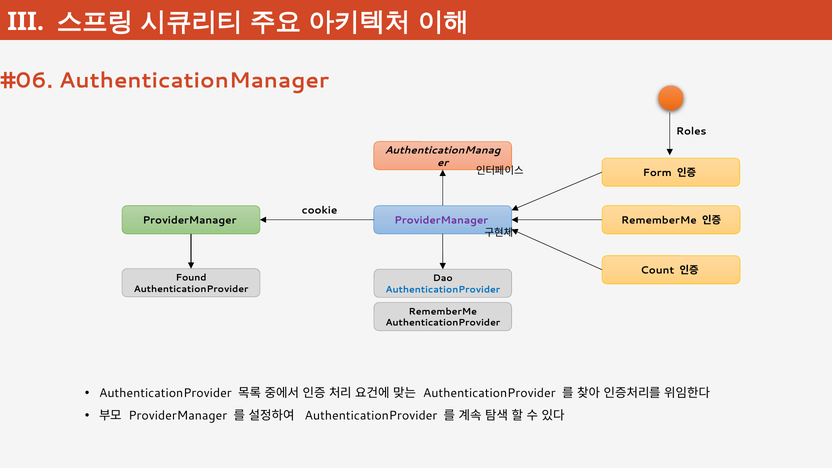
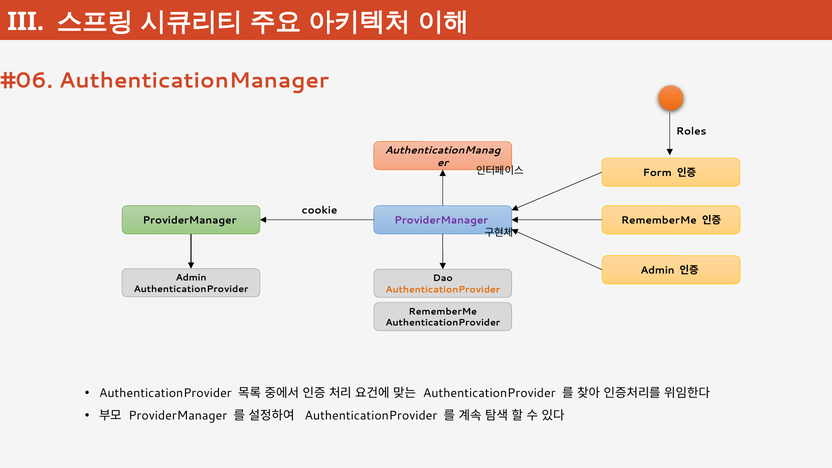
Count at (657, 270): Count -> Admin
Found at (191, 278): Found -> Admin
AuthenticationProvider at (443, 290) colour: blue -> orange
